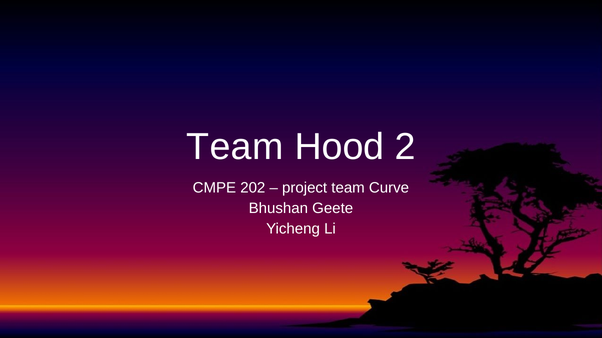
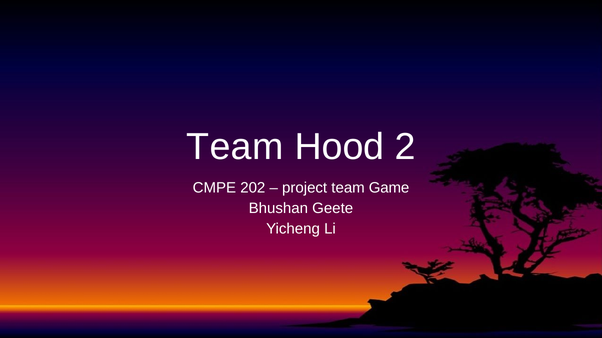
Curve: Curve -> Game
